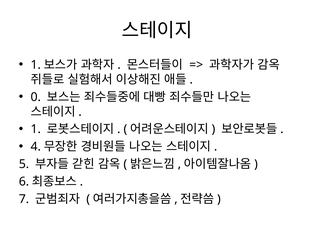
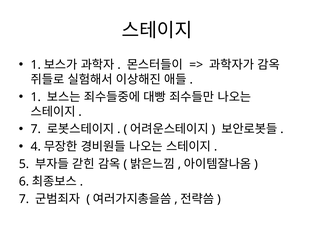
0 at (36, 97): 0 -> 1
1 at (36, 129): 1 -> 7
